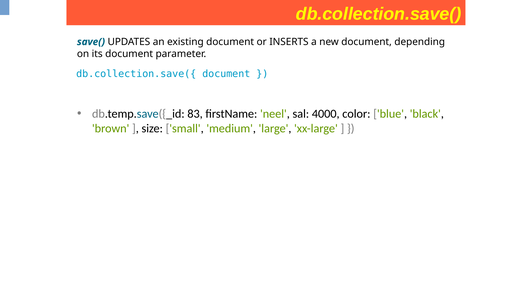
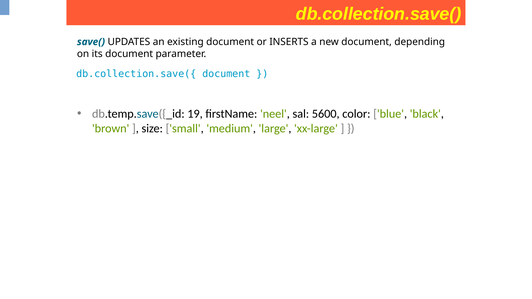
83: 83 -> 19
4000: 4000 -> 5600
